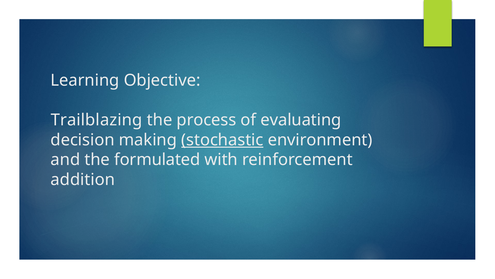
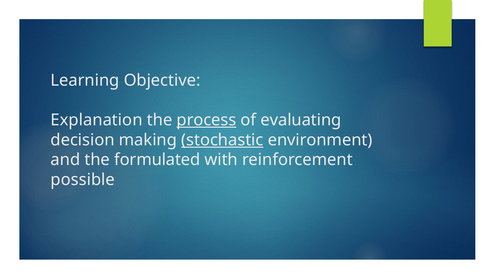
Trailblazing: Trailblazing -> Explanation
process underline: none -> present
addition: addition -> possible
